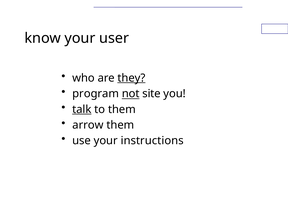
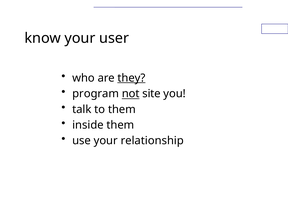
talk underline: present -> none
arrow: arrow -> inside
instructions: instructions -> relationship
